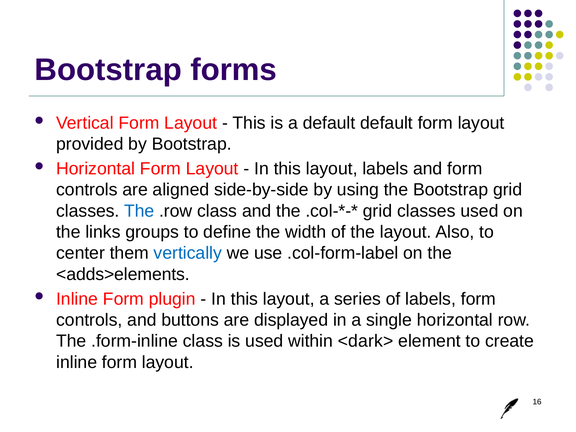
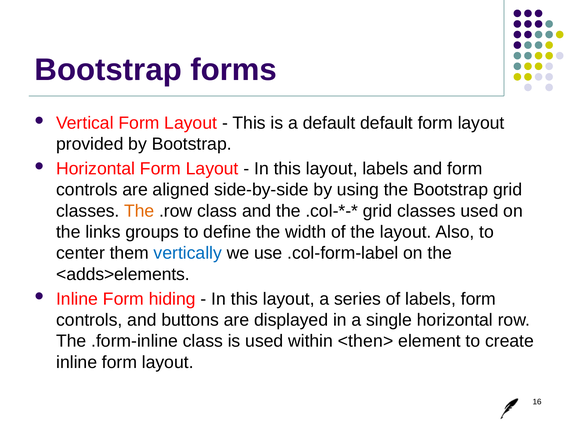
The at (139, 211) colour: blue -> orange
plugin: plugin -> hiding
<dark>: <dark> -> <then>
